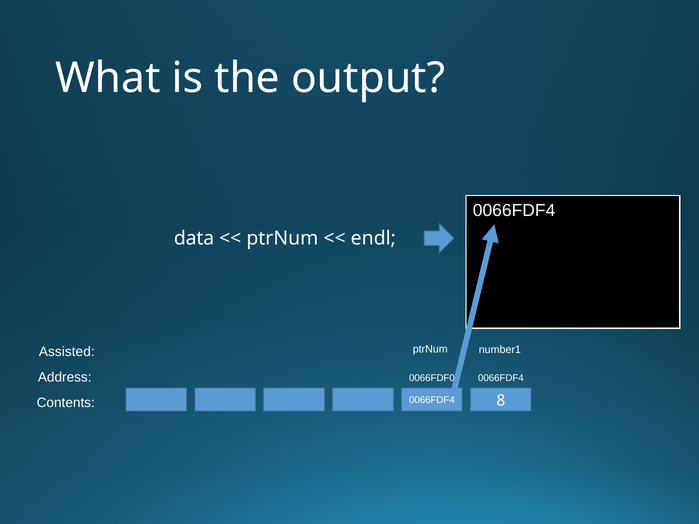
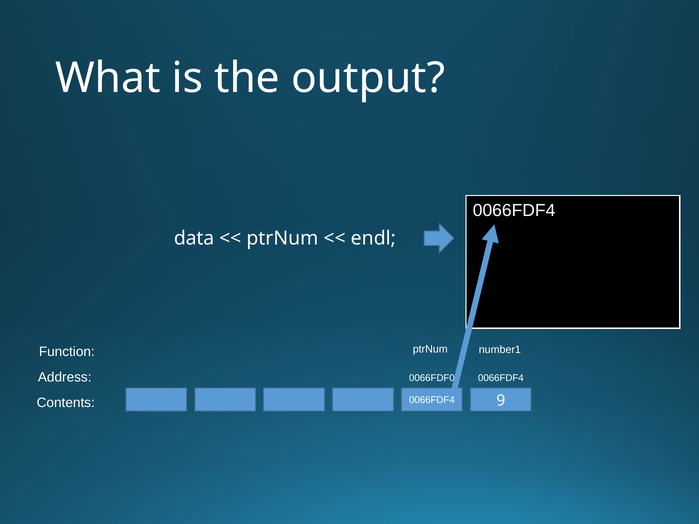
Assisted: Assisted -> Function
8: 8 -> 9
